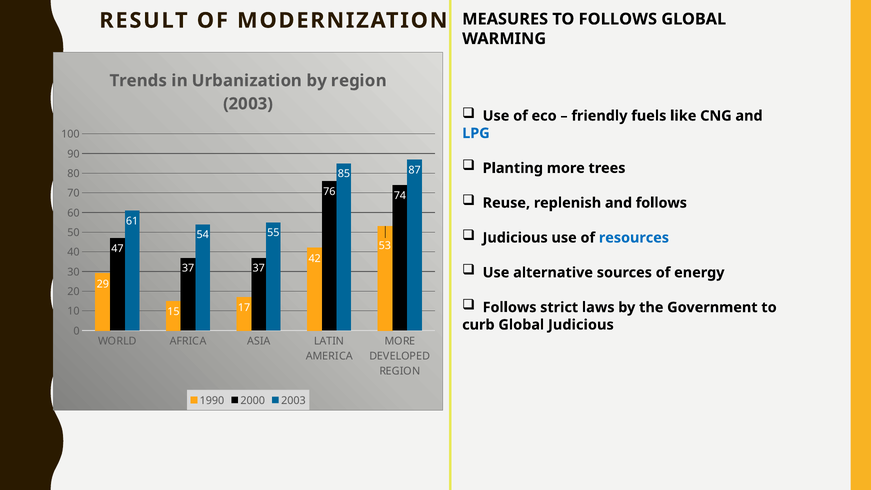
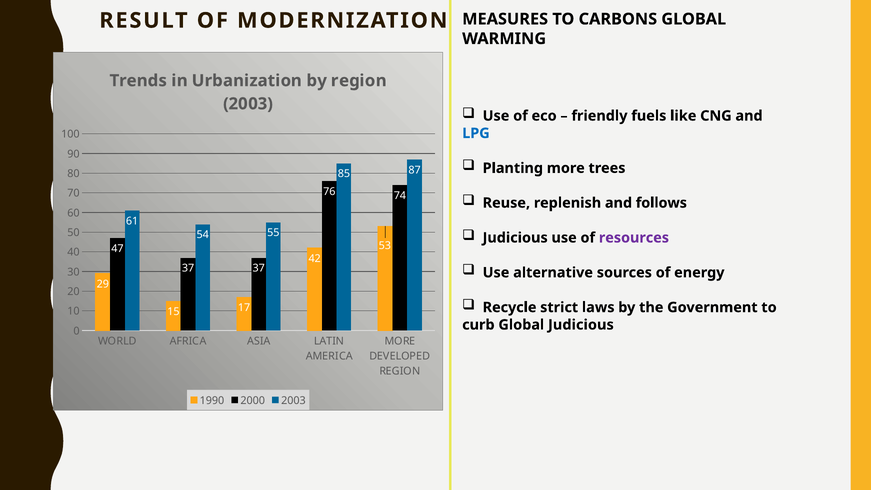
TO FOLLOWS: FOLLOWS -> CARBONS
resources colour: blue -> purple
Follows at (510, 307): Follows -> Recycle
